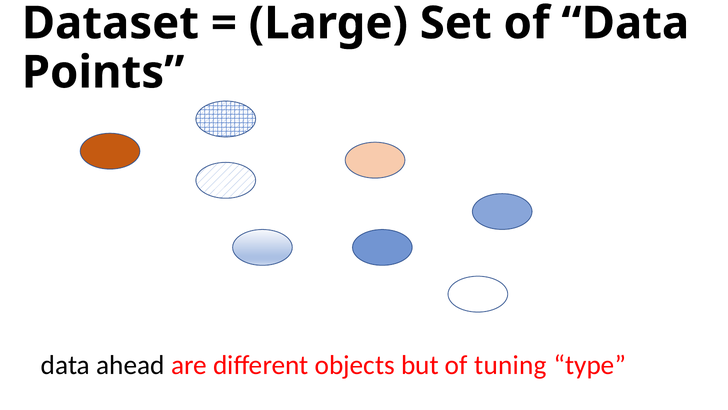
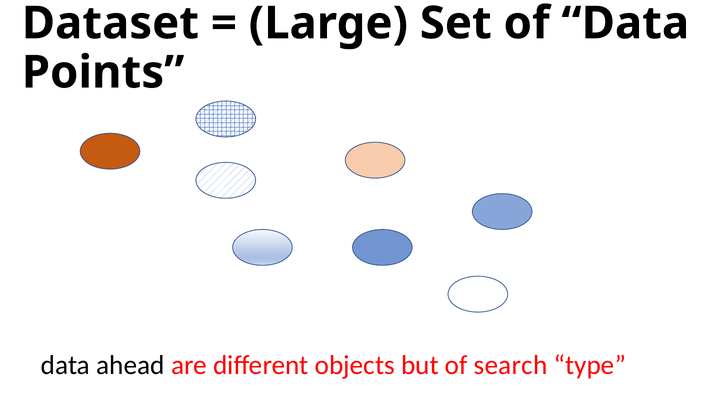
tuning: tuning -> search
